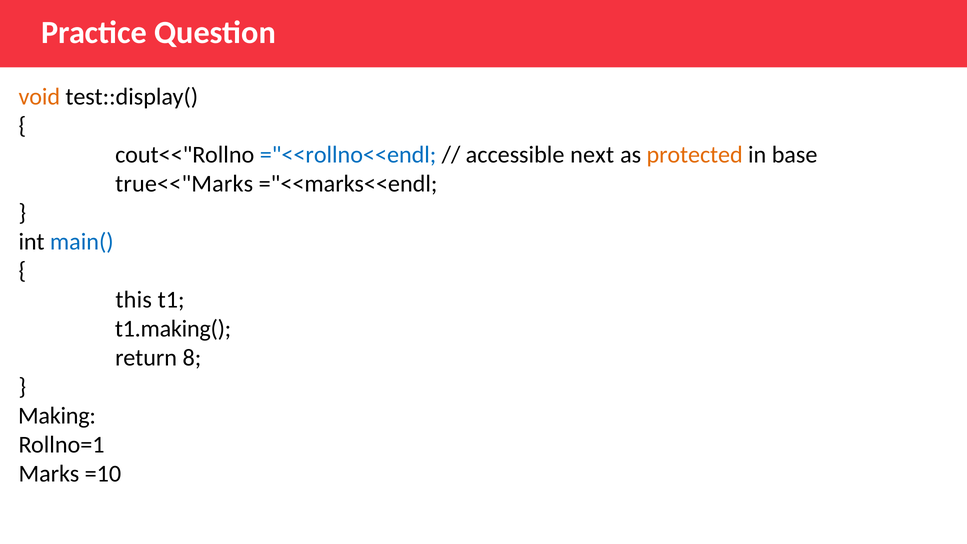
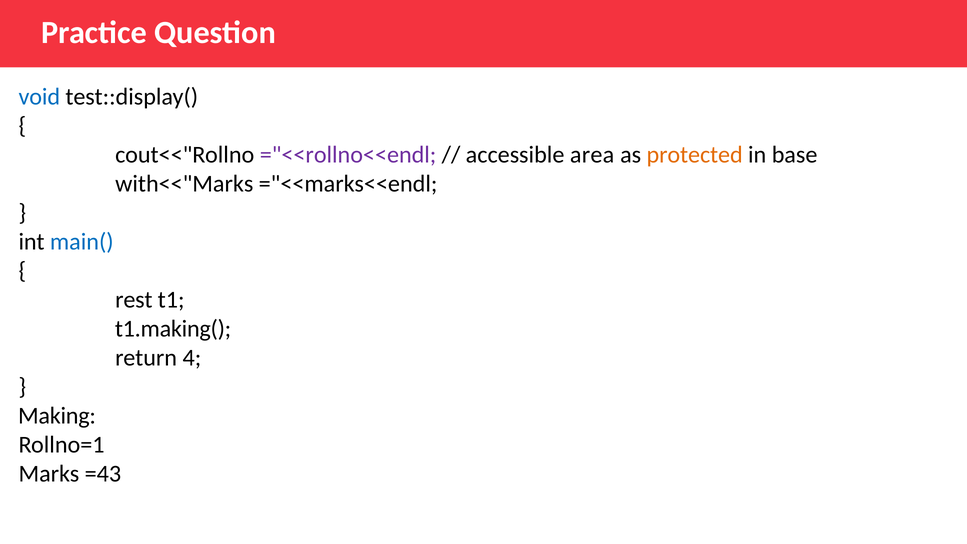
void colour: orange -> blue
="<<rollno<<endl colour: blue -> purple
next: next -> area
true<<"Marks: true<<"Marks -> with<<"Marks
this: this -> rest
8: 8 -> 4
=10: =10 -> =43
